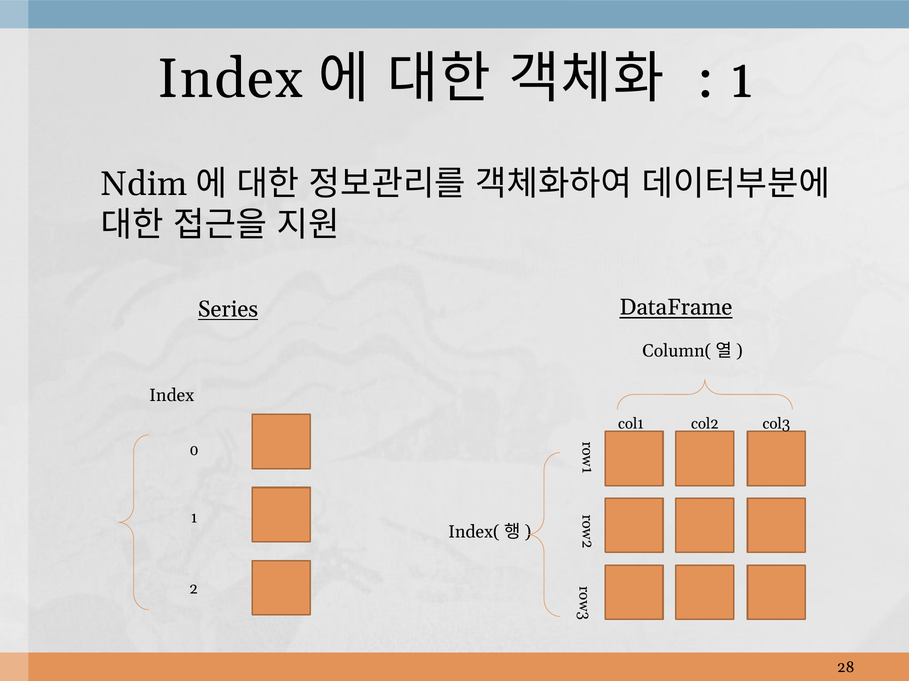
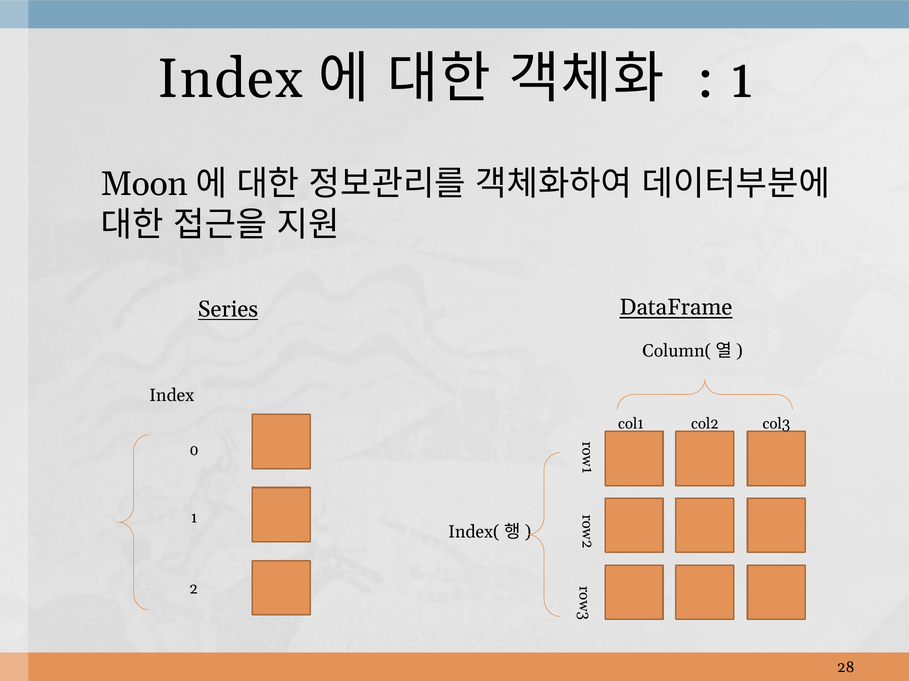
Ndim: Ndim -> Moon
